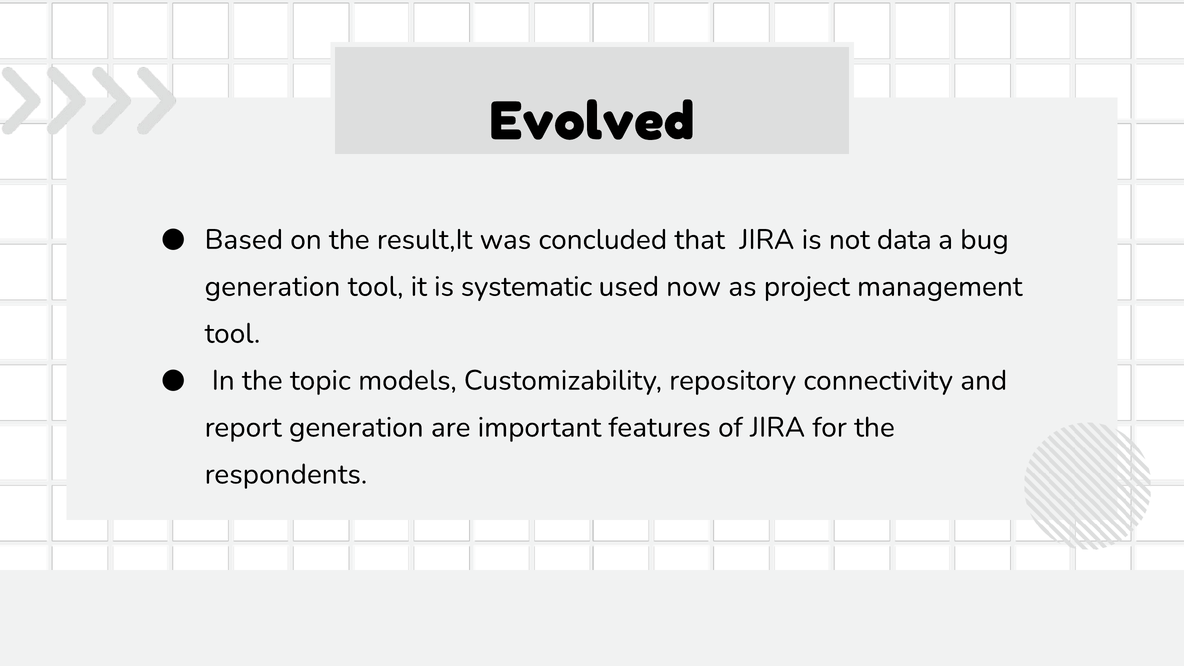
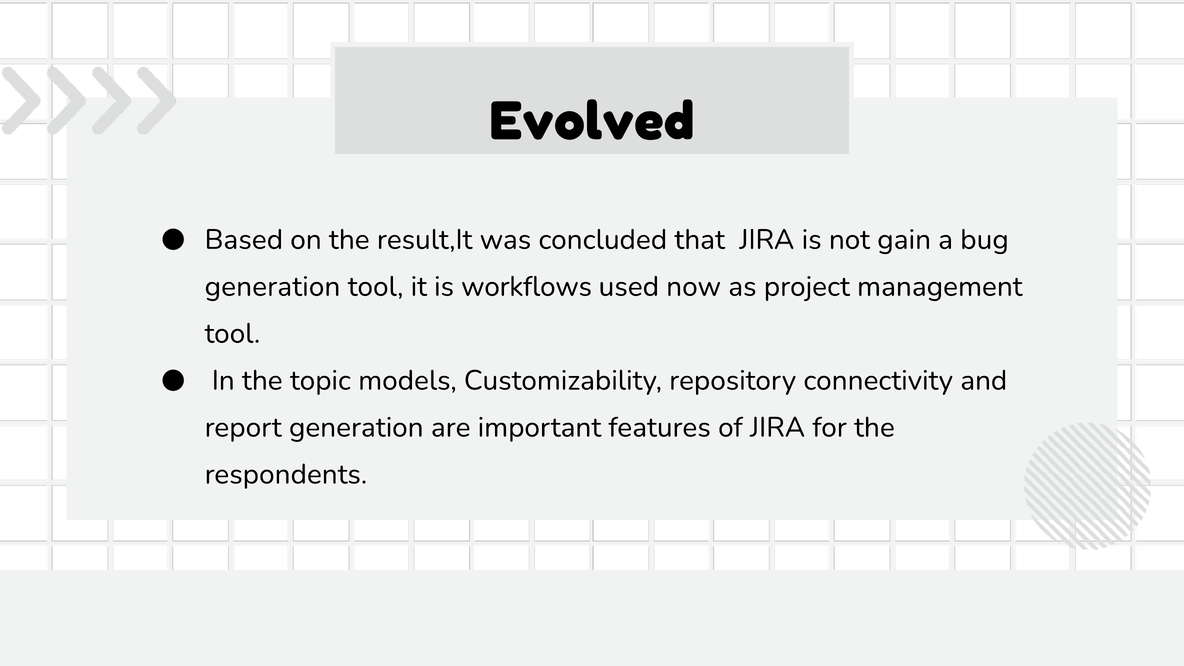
data: data -> gain
systematic: systematic -> workflows
